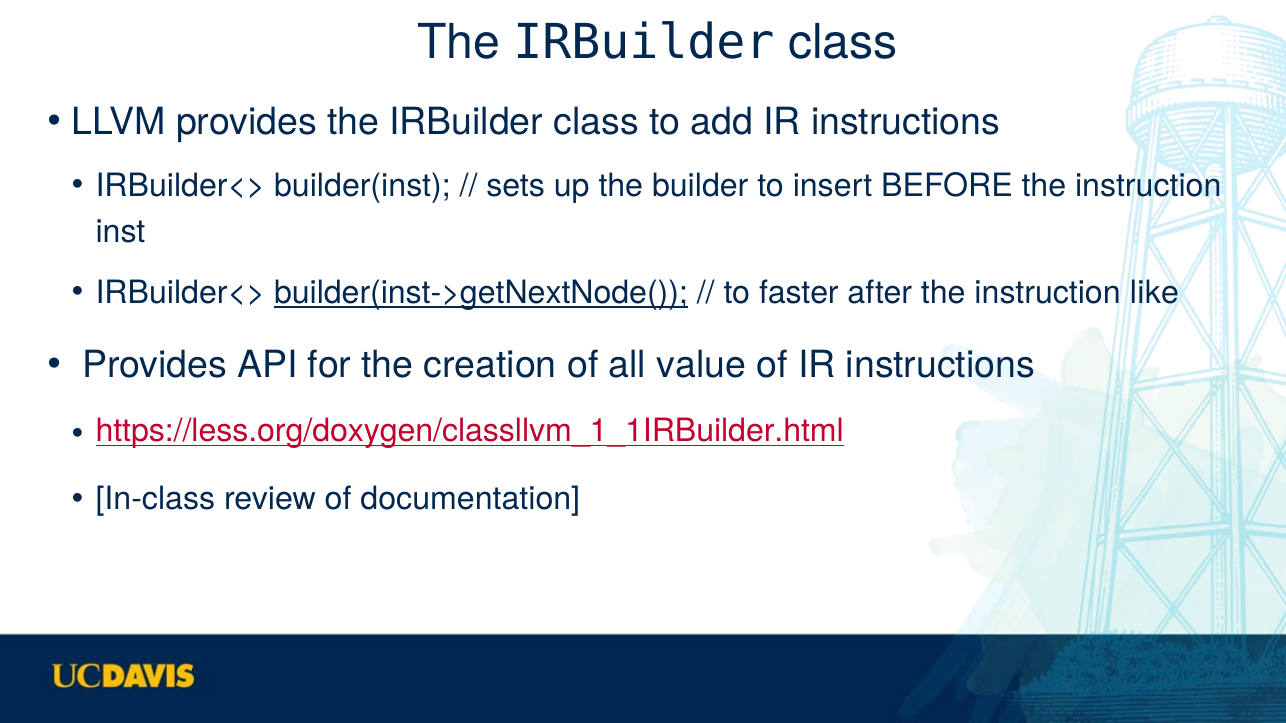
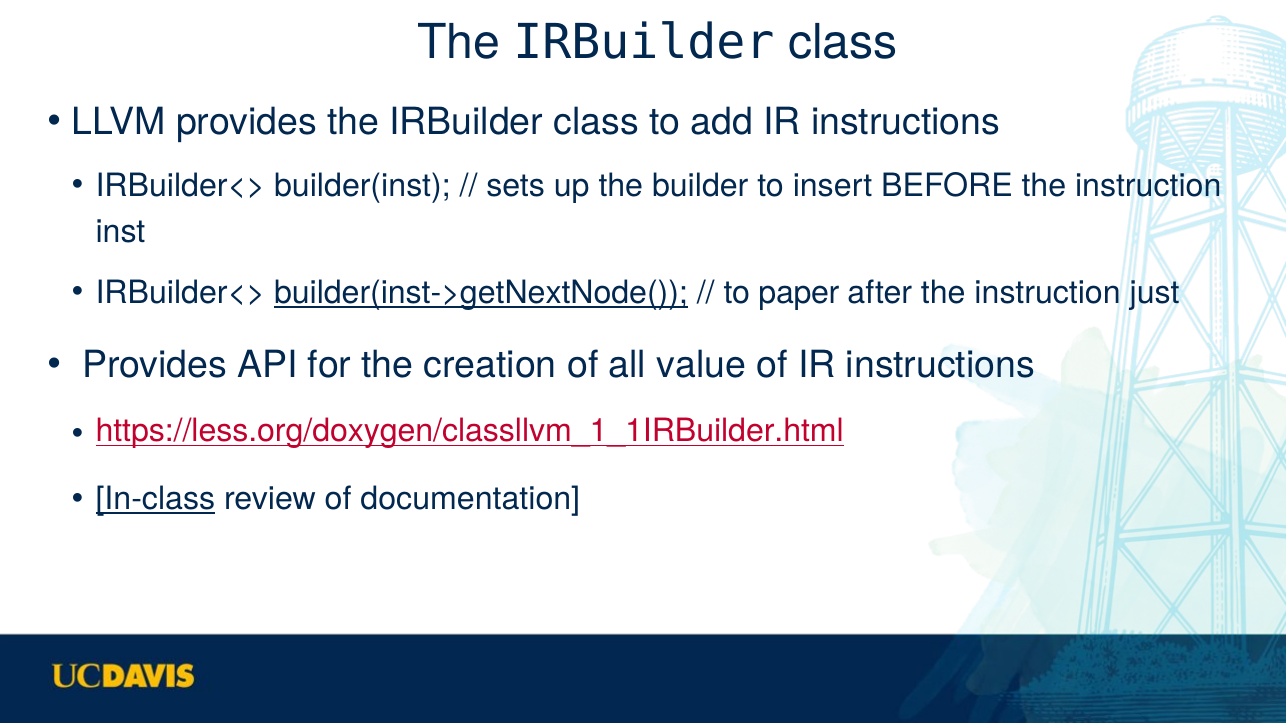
faster: faster -> paper
like: like -> just
In-class underline: none -> present
